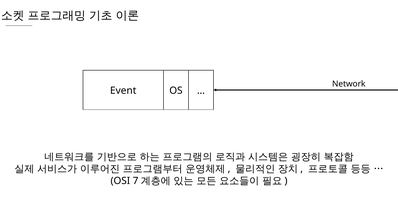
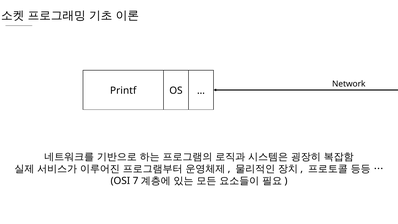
Event: Event -> Printf
